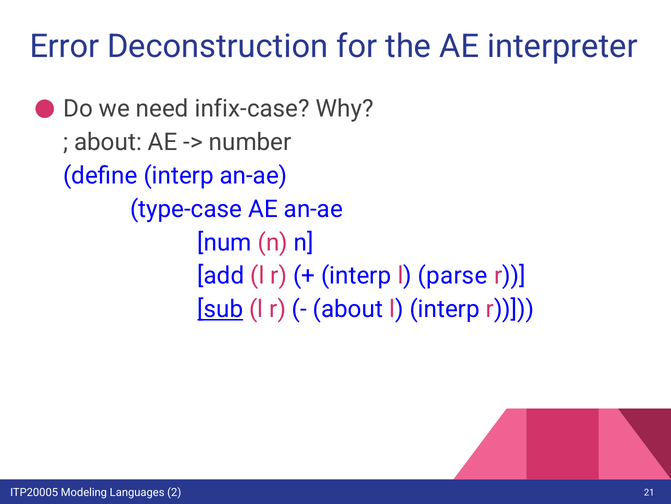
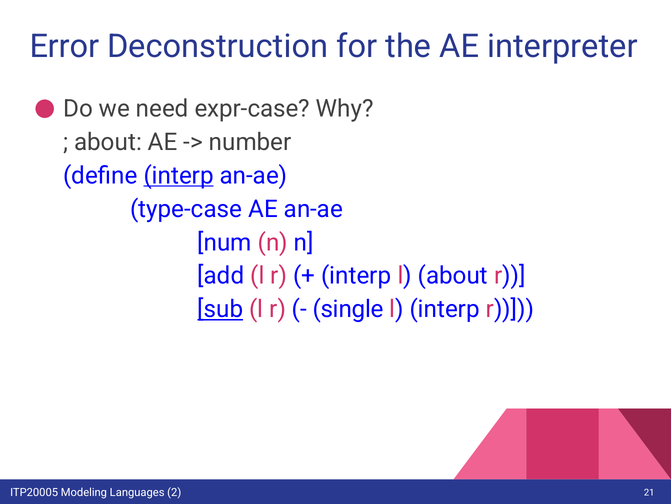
infix-case: infix-case -> expr-case
interp at (179, 175) underline: none -> present
l parse: parse -> about
about at (348, 309): about -> single
